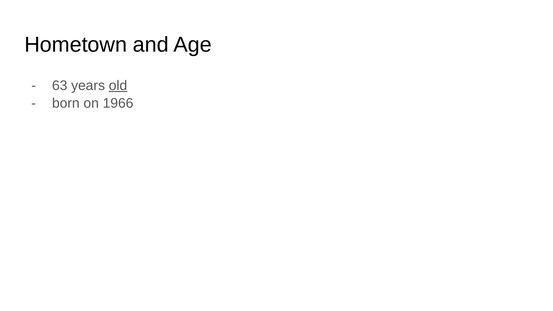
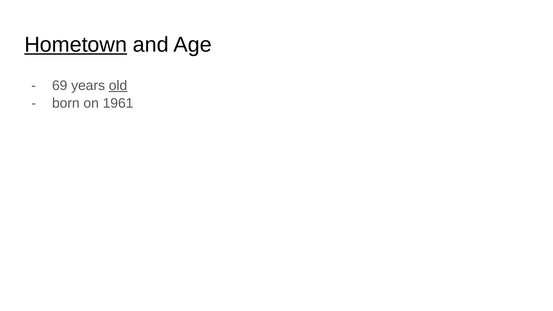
Hometown underline: none -> present
63: 63 -> 69
1966: 1966 -> 1961
